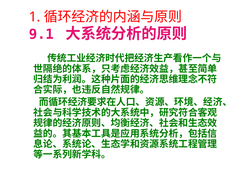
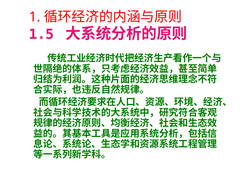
9.1: 9.1 -> 1.5
